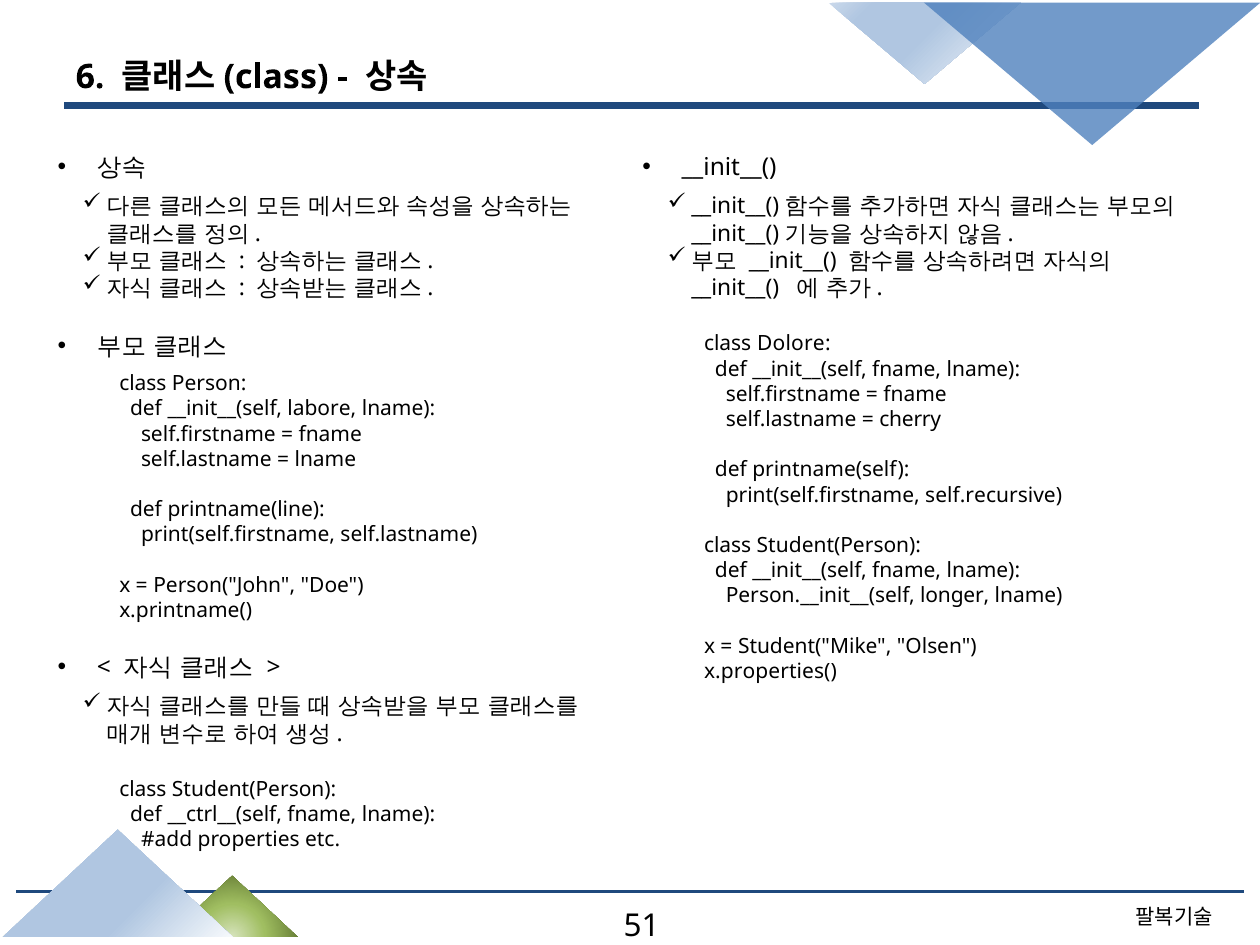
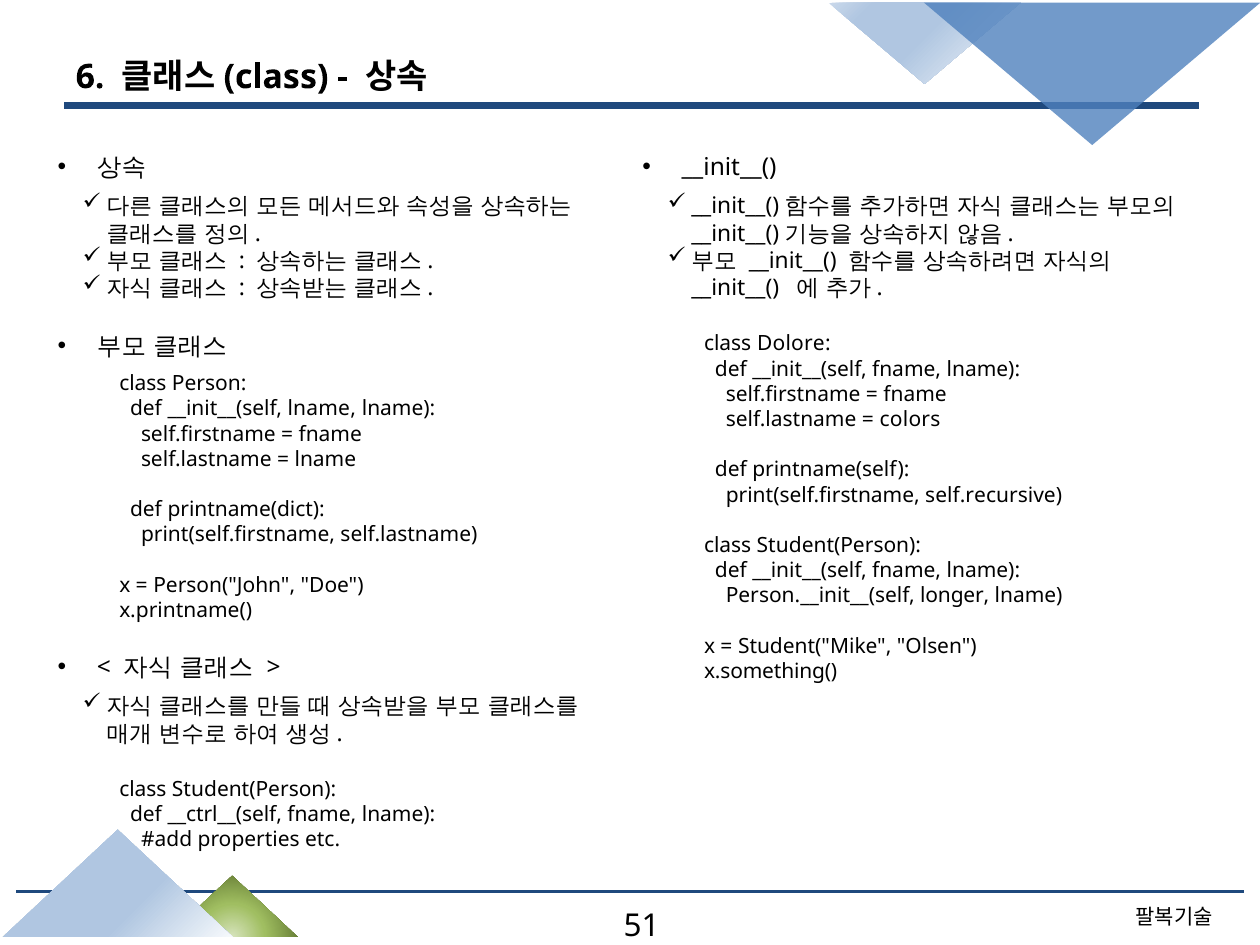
__init__(self labore: labore -> lname
cherry: cherry -> colors
printname(line: printname(line -> printname(dict
x.properties(: x.properties( -> x.something(
